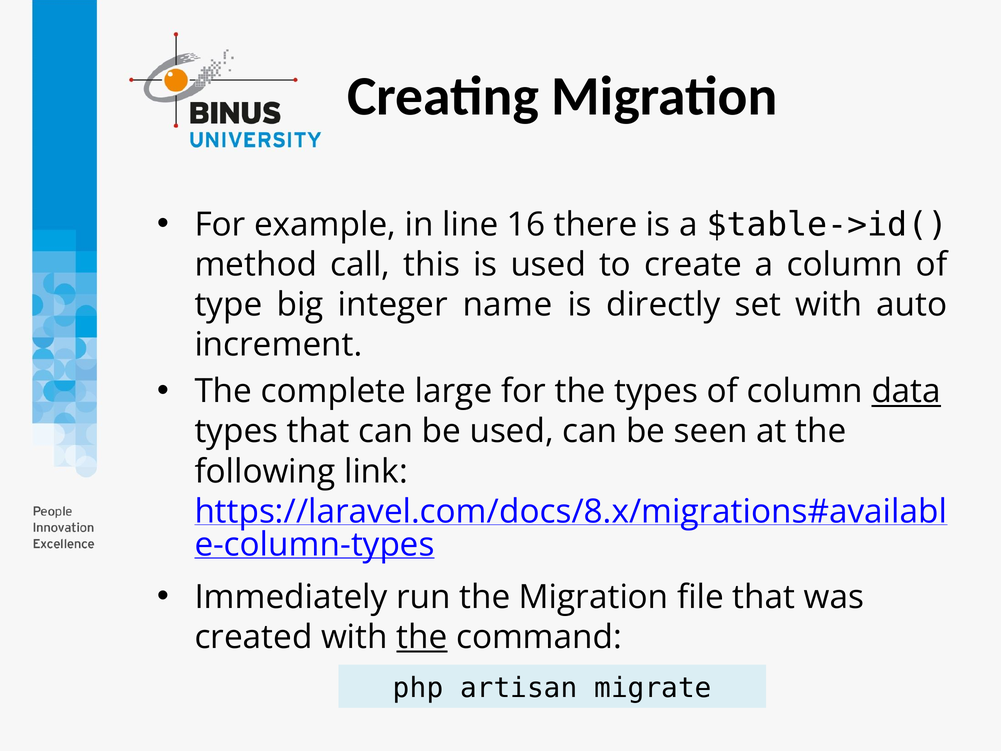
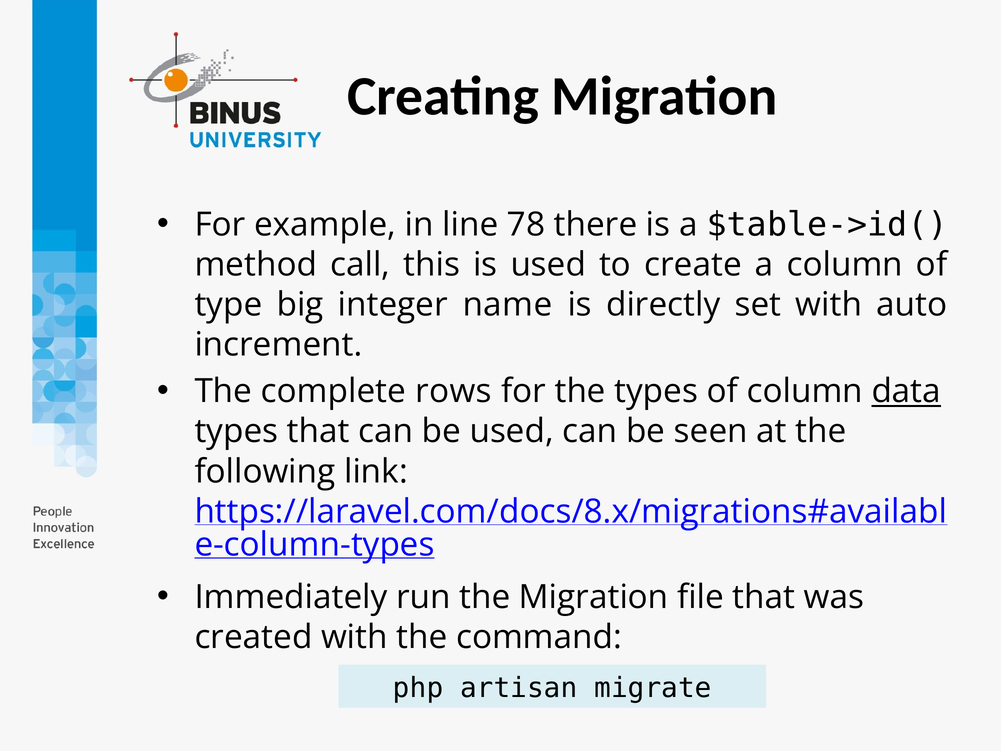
16: 16 -> 78
large: large -> rows
the at (422, 637) underline: present -> none
